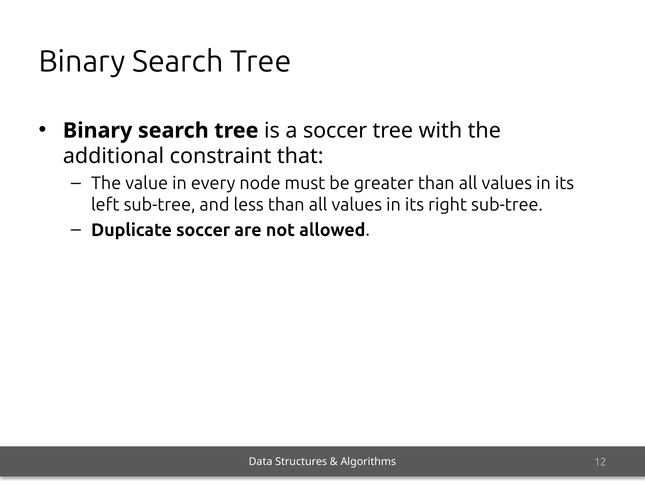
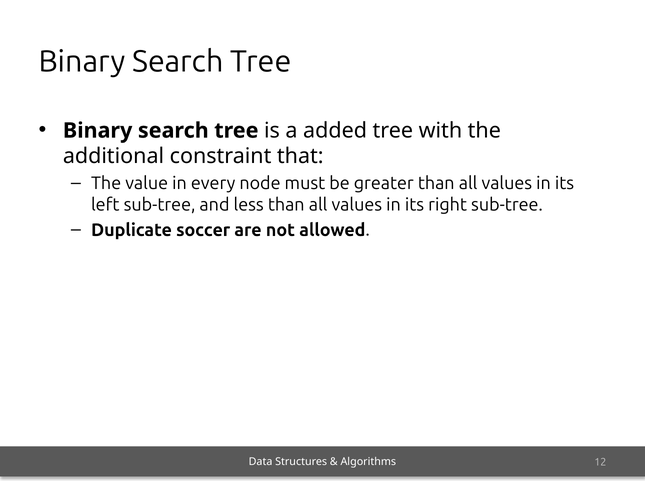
a soccer: soccer -> added
